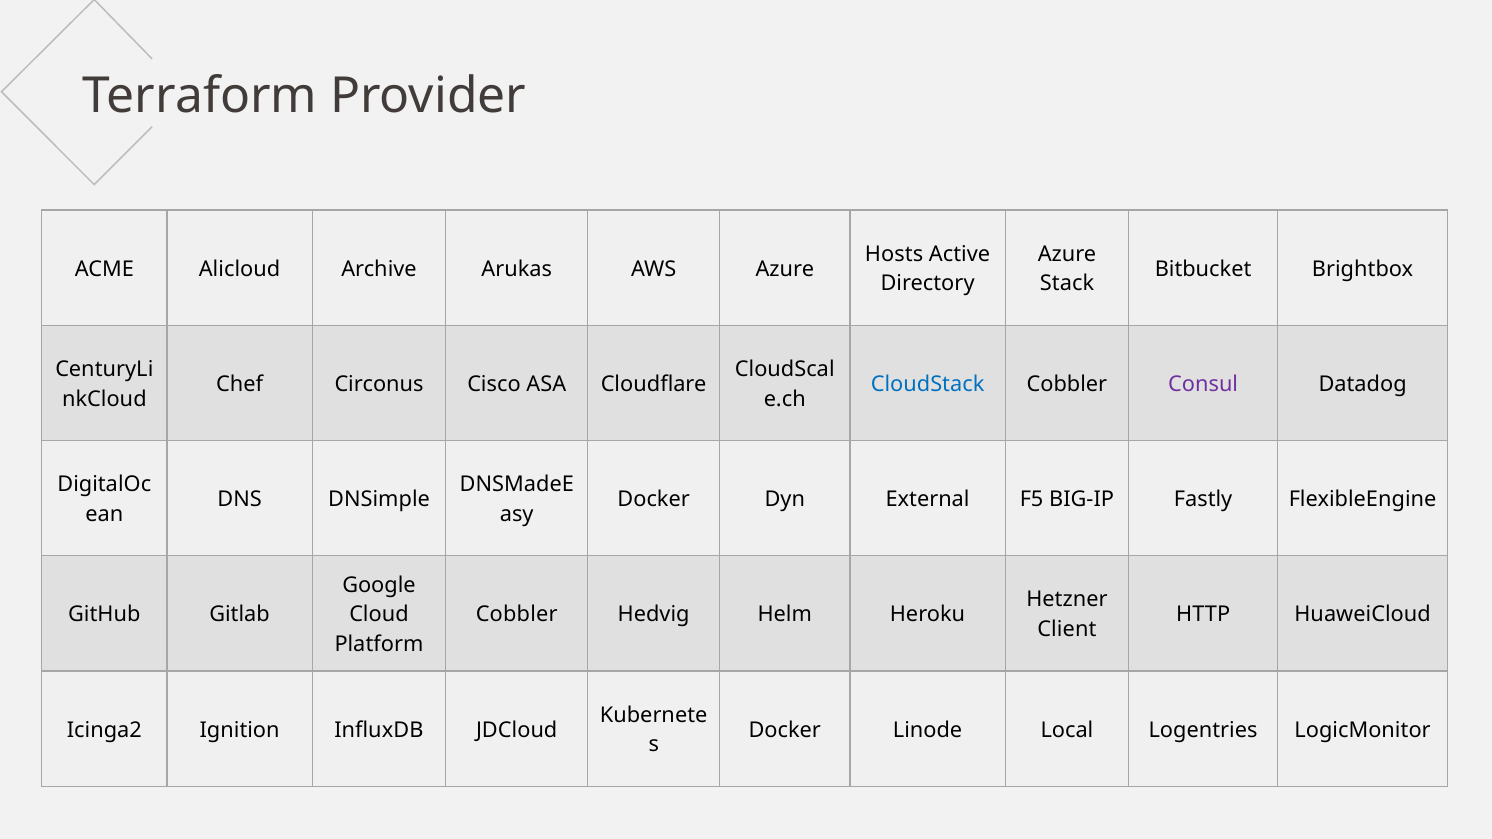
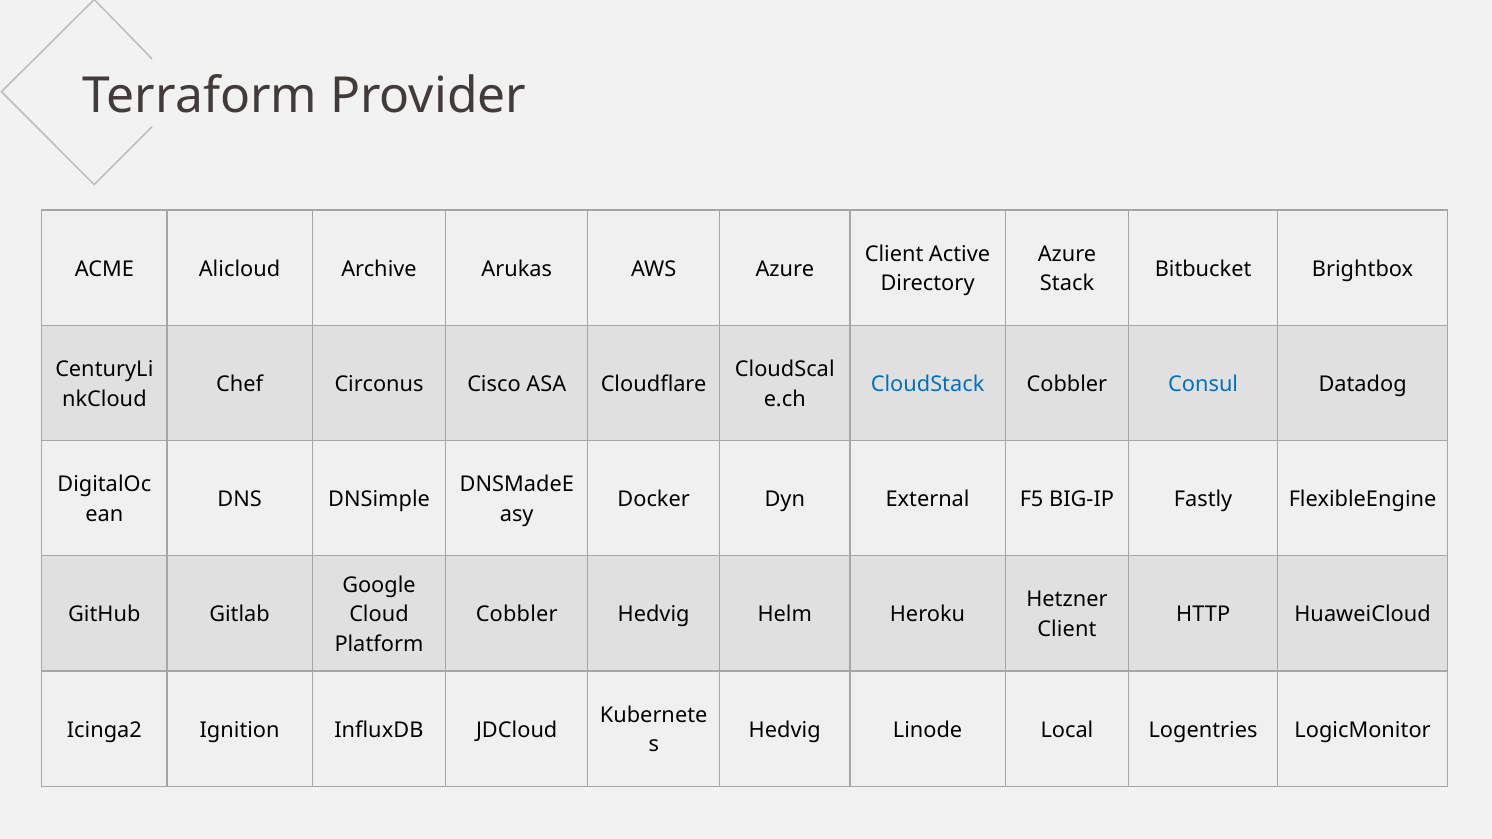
Hosts at (894, 254): Hosts -> Client
Consul colour: purple -> blue
Docker at (785, 730): Docker -> Hedvig
